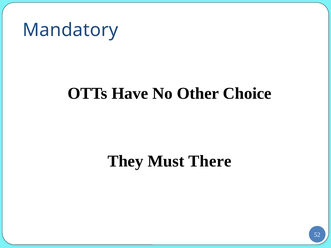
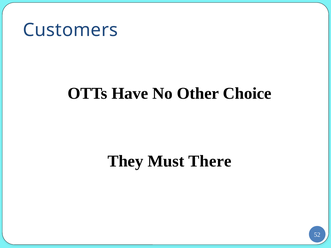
Mandatory: Mandatory -> Customers
